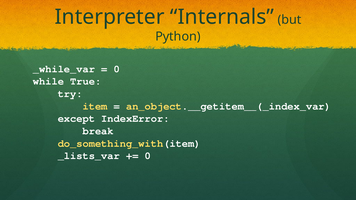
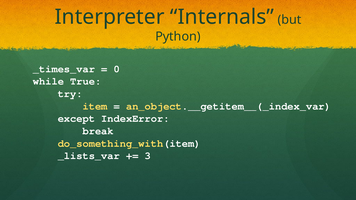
_while_var: _while_var -> _times_var
0 at (148, 156): 0 -> 3
